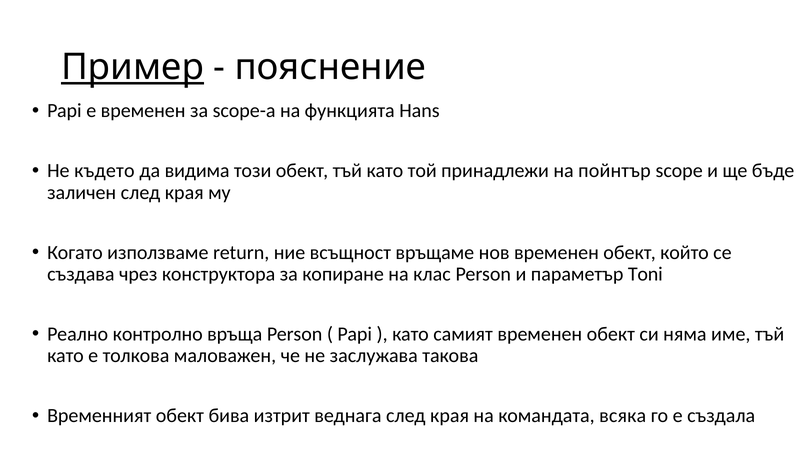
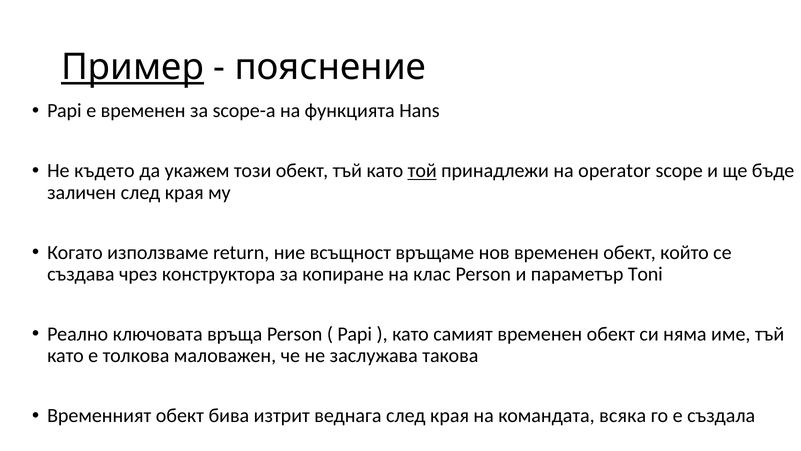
видима: видима -> укажем
той underline: none -> present
пойнтър: пойнтър -> operator
контролно: контролно -> ключовата
